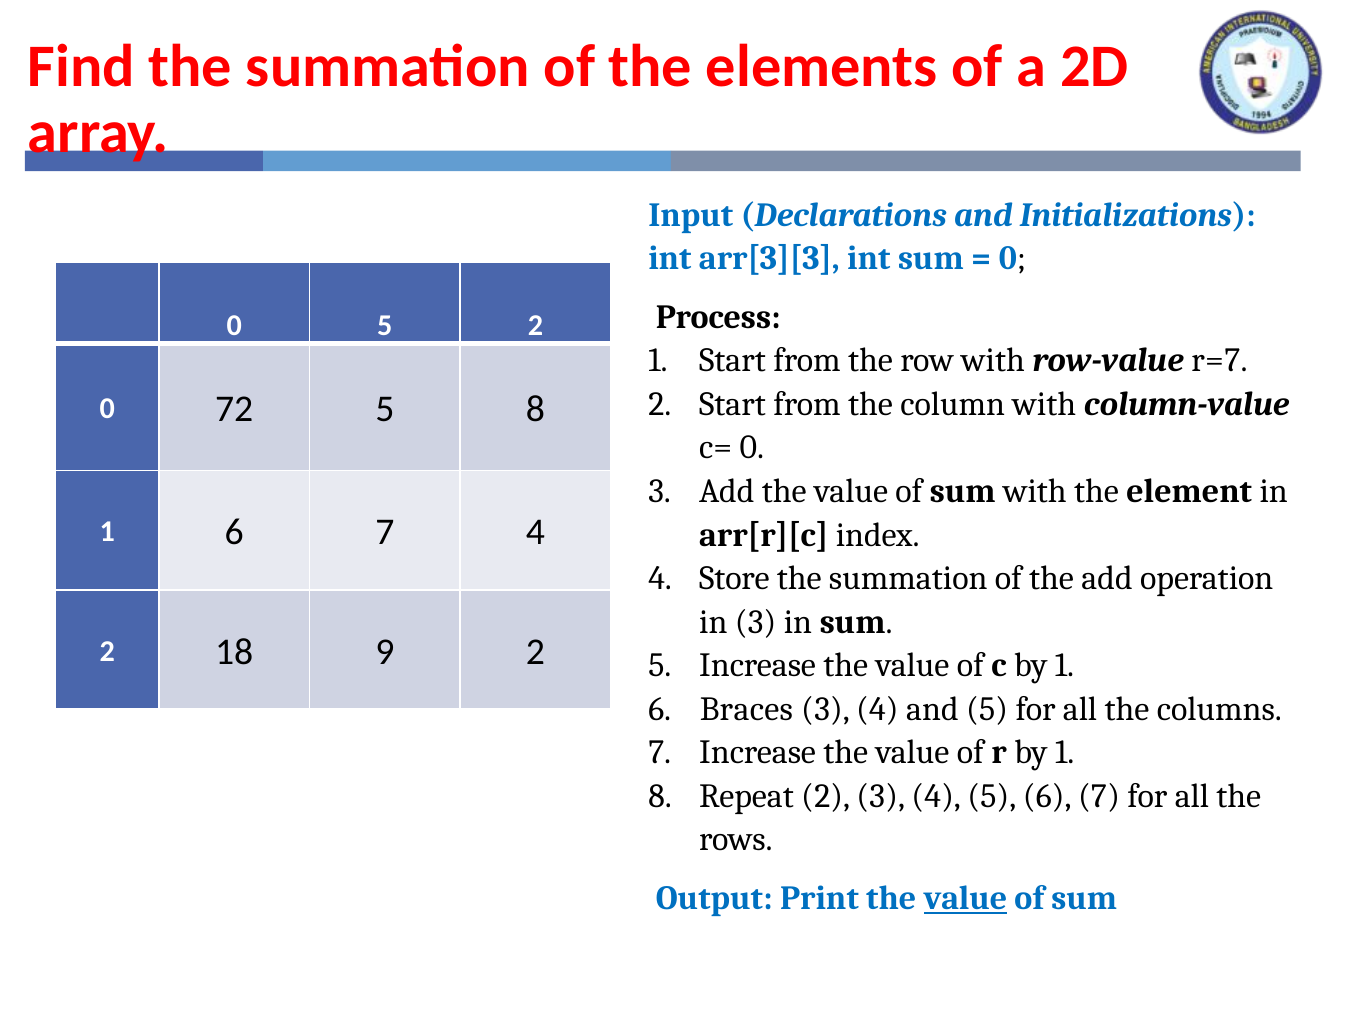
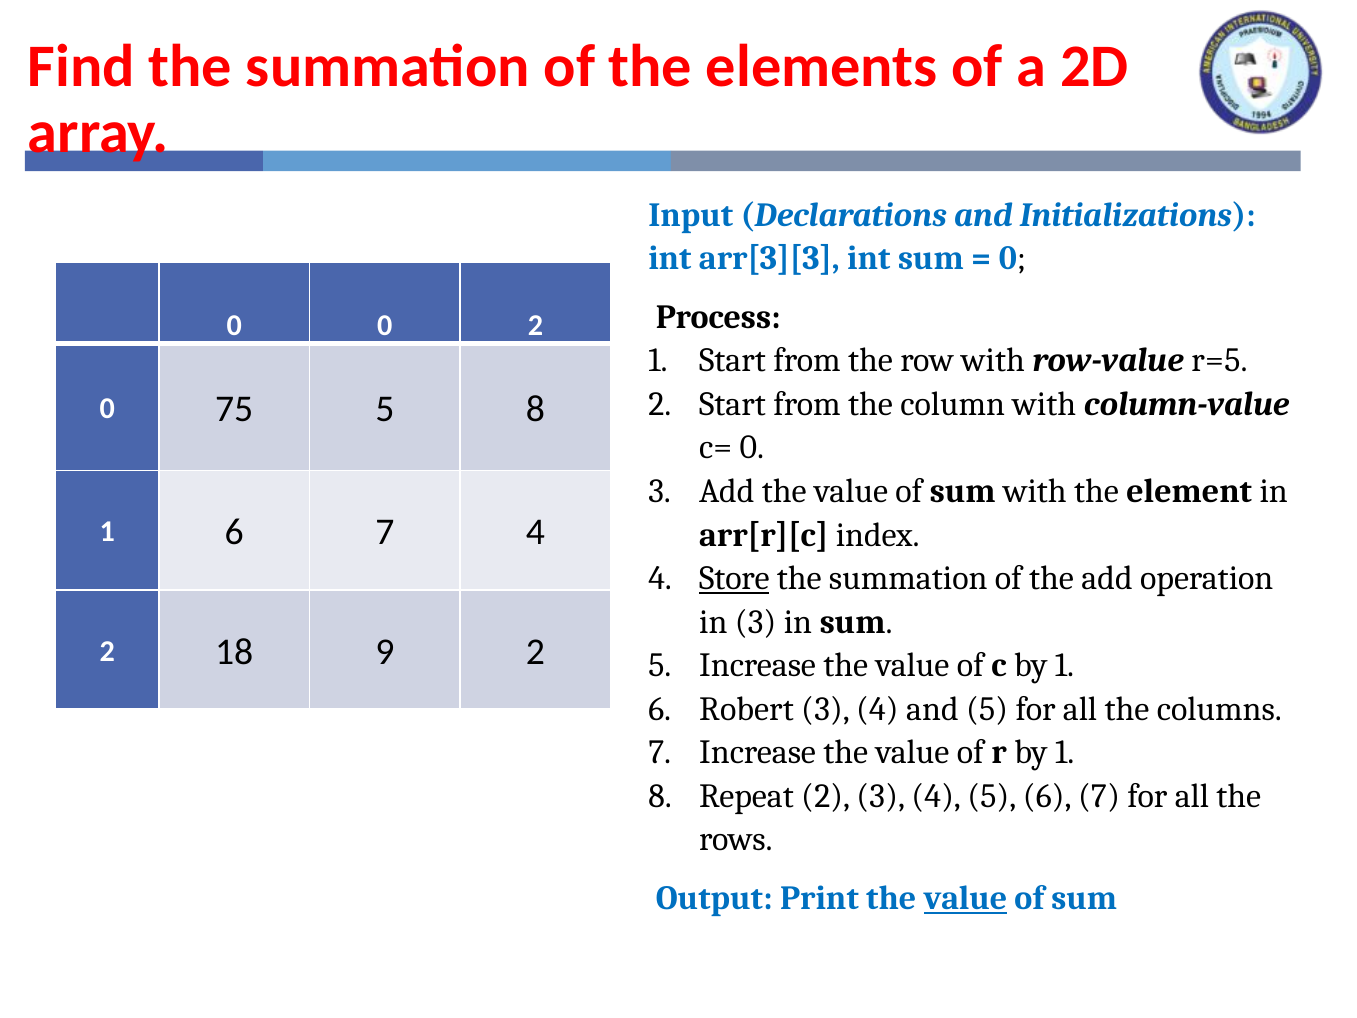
0 5: 5 -> 0
r=7: r=7 -> r=5
72: 72 -> 75
Store underline: none -> present
Braces: Braces -> Robert
